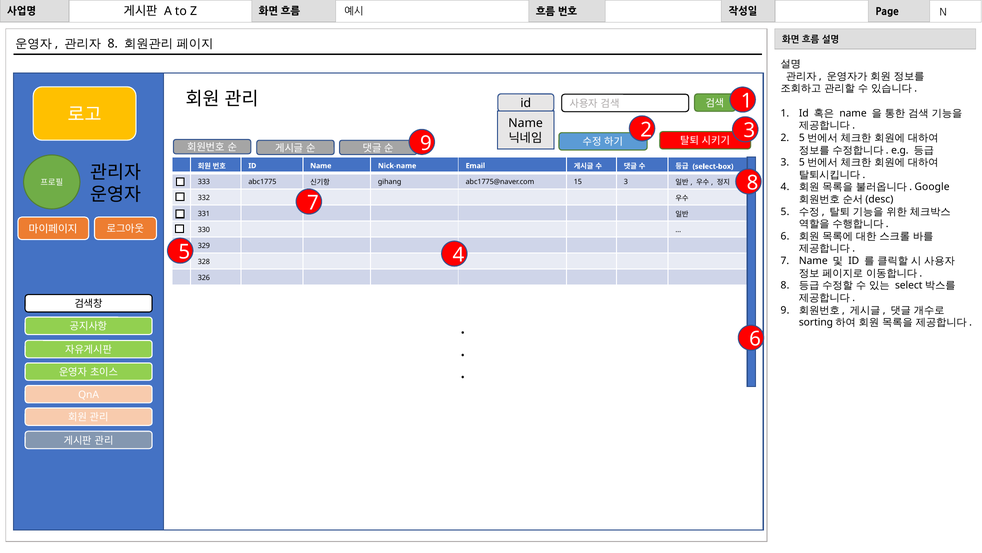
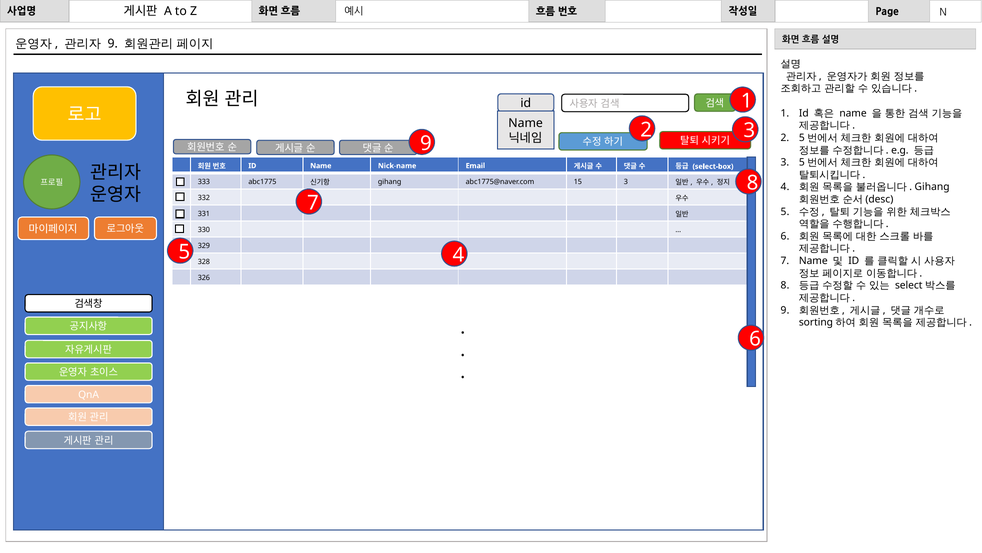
8 at (113, 44): 8 -> 9
Google at (932, 187): Google -> Gihang
